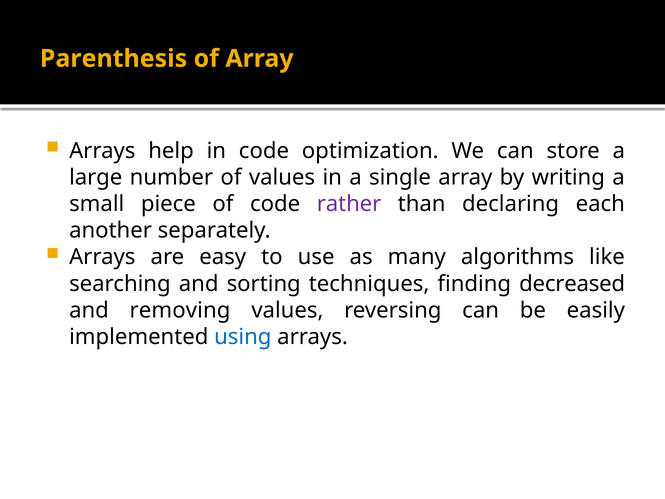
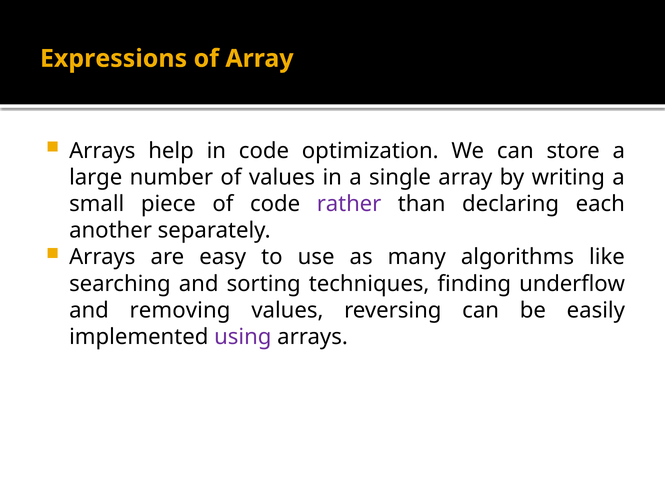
Parenthesis: Parenthesis -> Expressions
decreased: decreased -> underflow
using colour: blue -> purple
